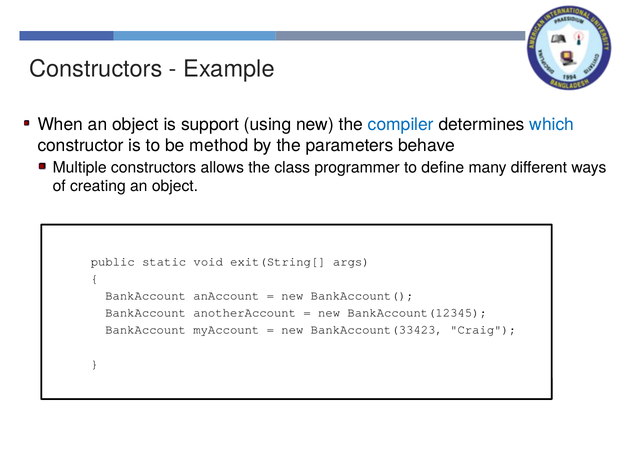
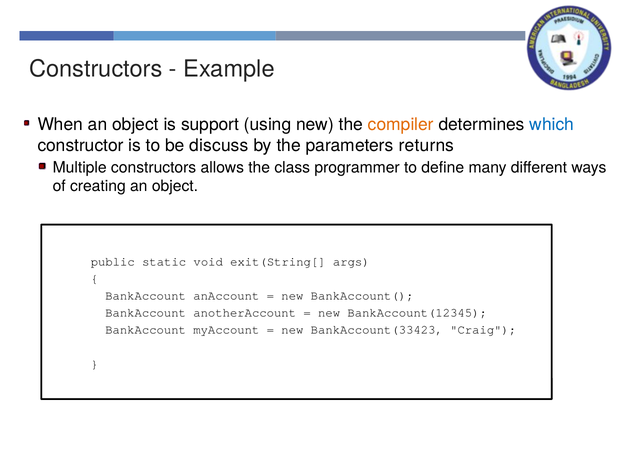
compiler colour: blue -> orange
method: method -> discuss
behave: behave -> returns
